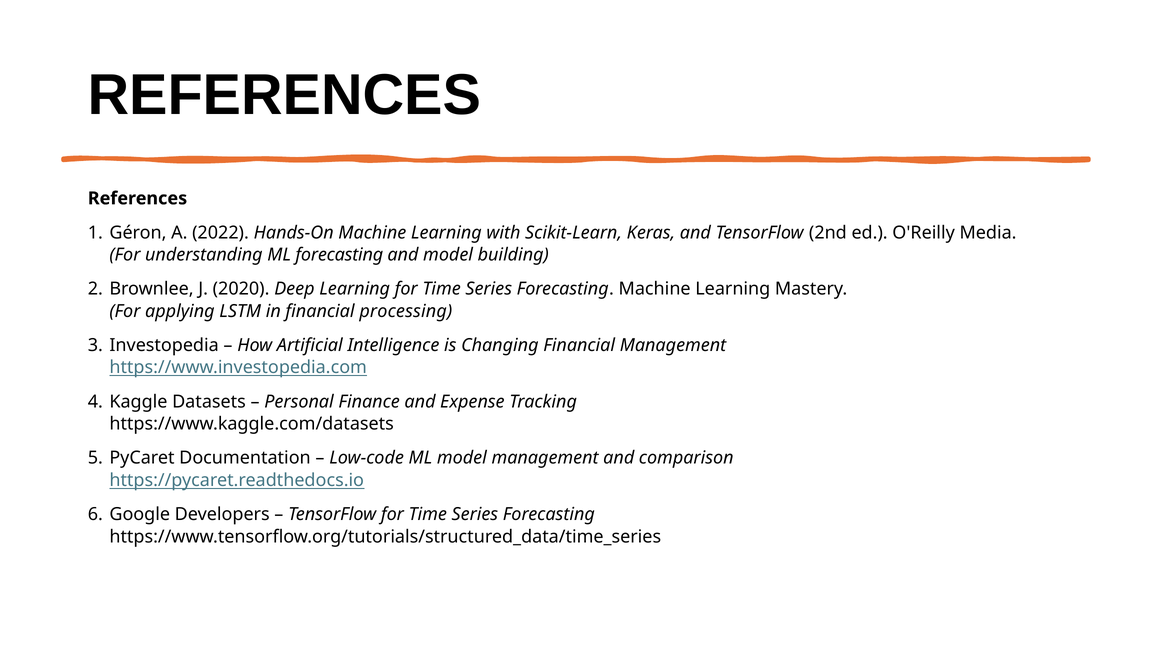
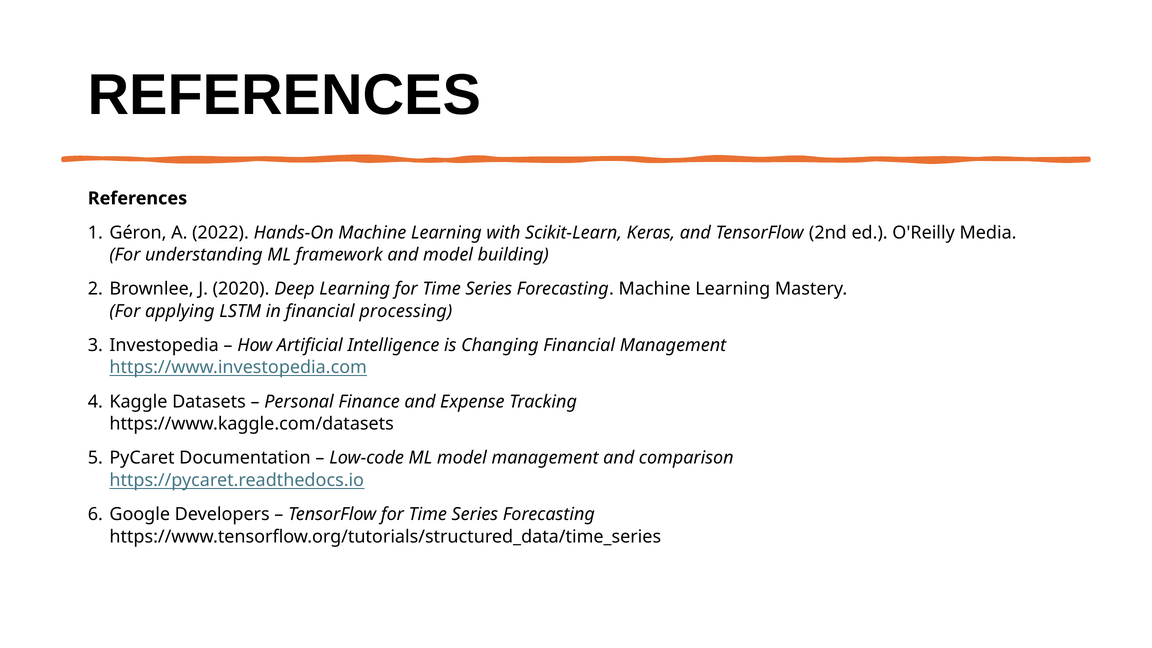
ML forecasting: forecasting -> framework
